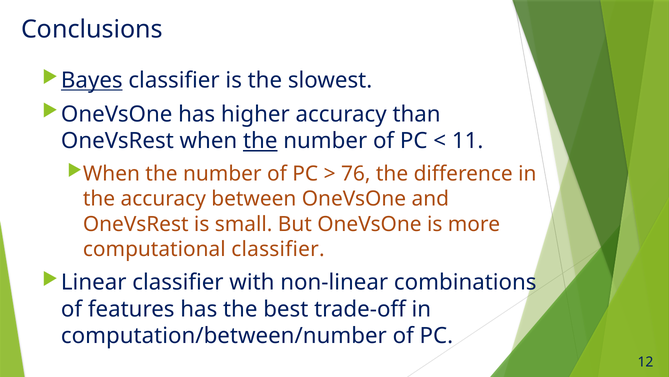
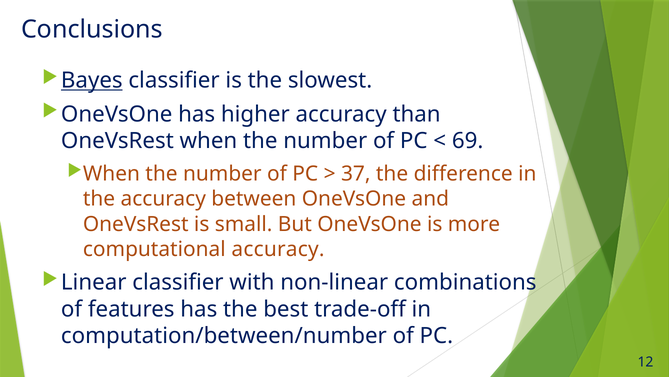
the at (260, 141) underline: present -> none
11: 11 -> 69
76: 76 -> 37
computational classifier: classifier -> accuracy
